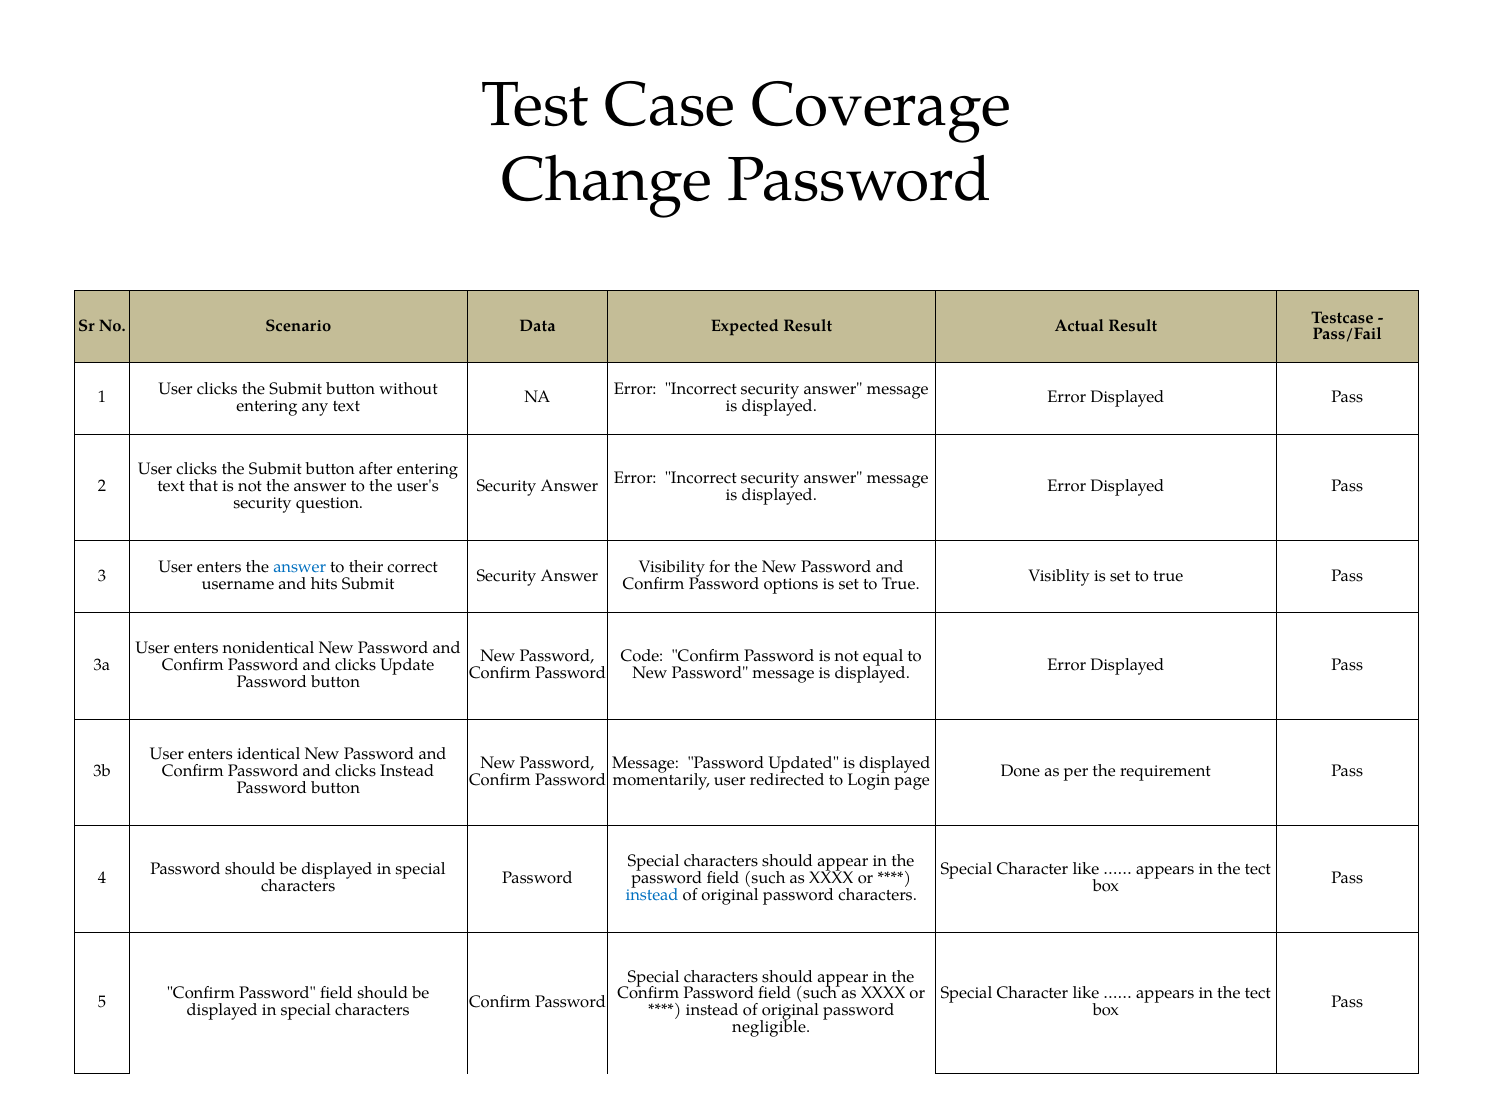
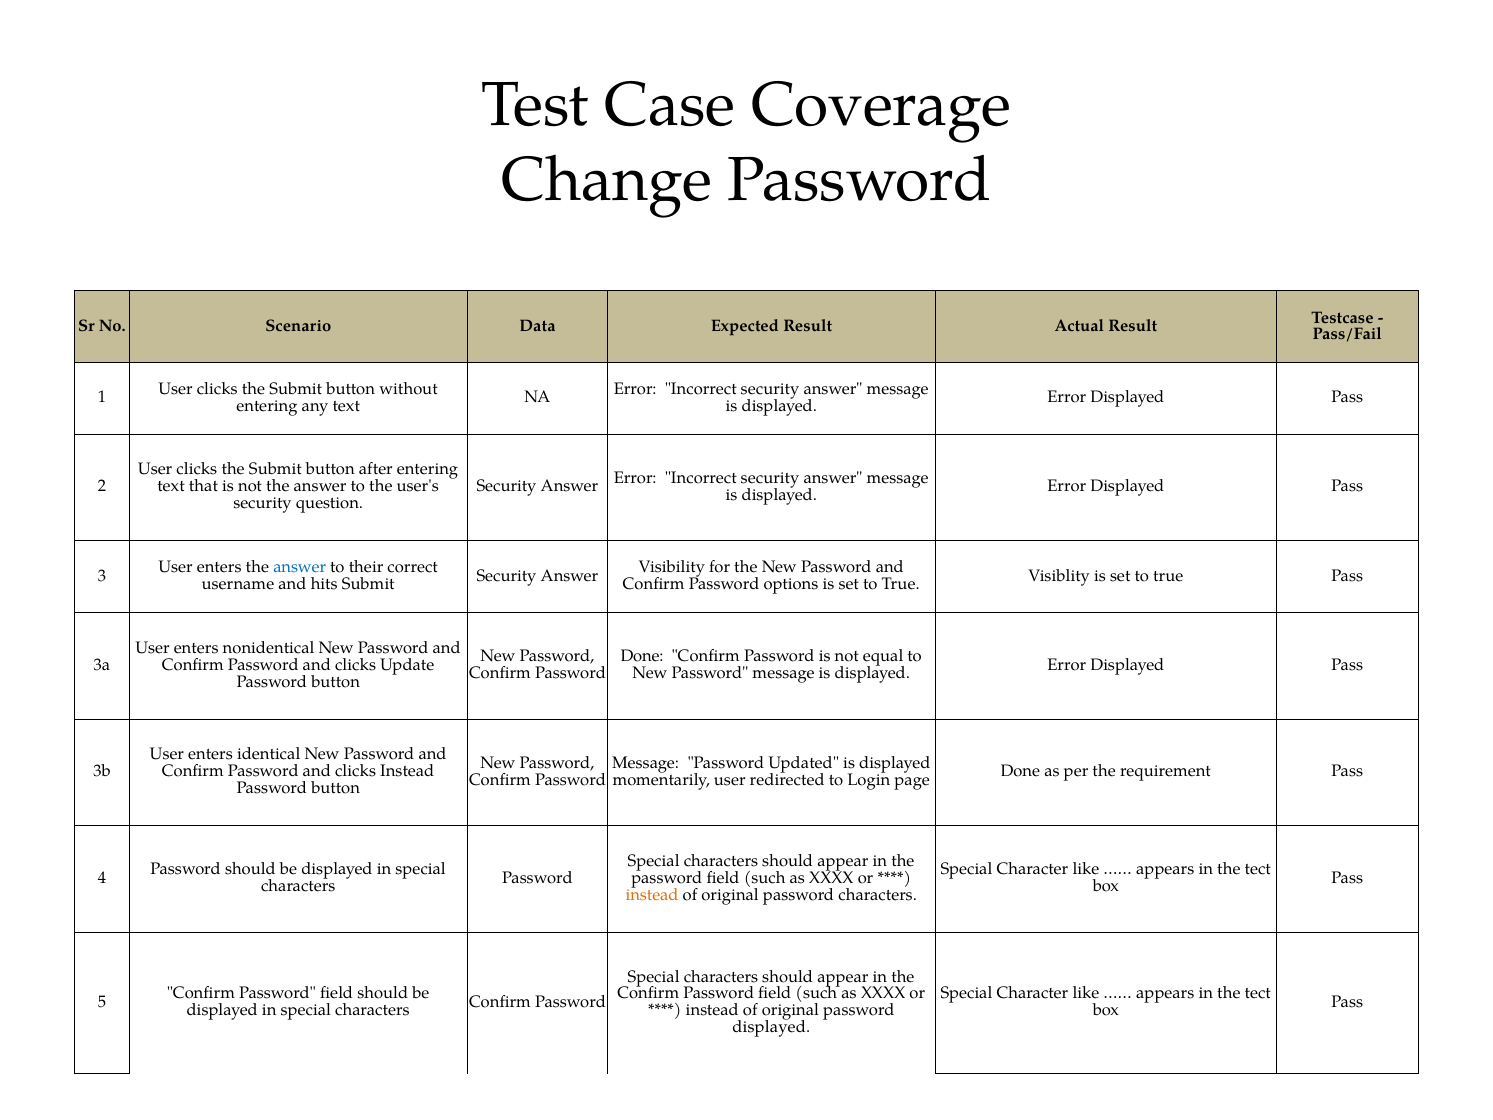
Code at (642, 656): Code -> Done
instead at (652, 895) colour: blue -> orange
negligible at (771, 1027): negligible -> displayed
